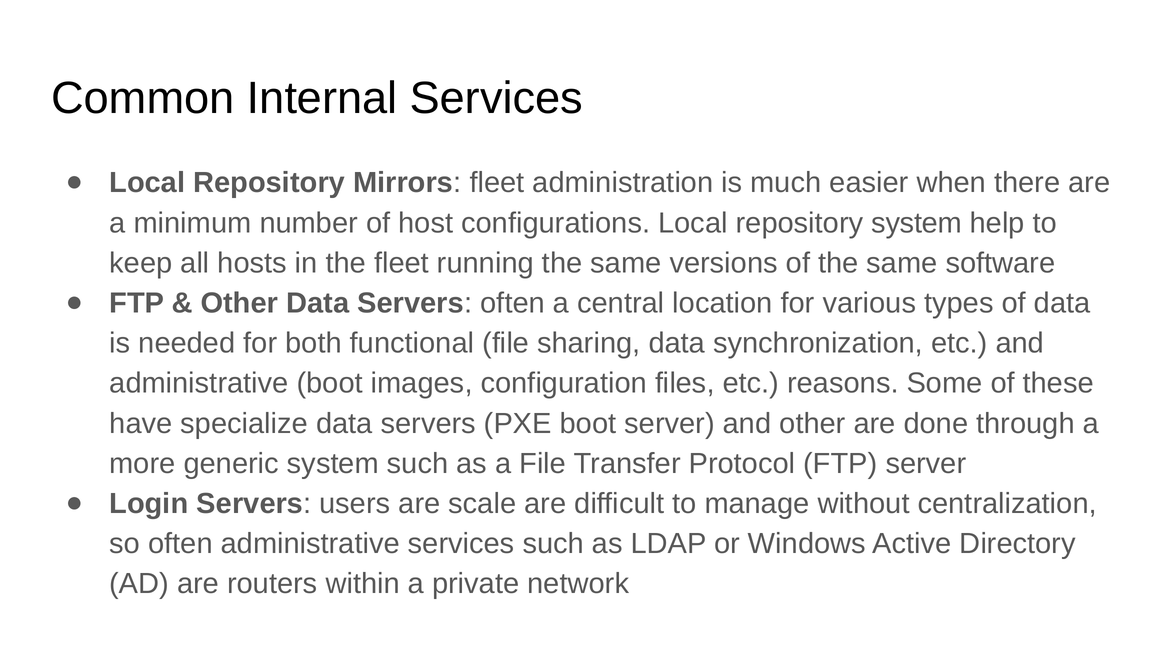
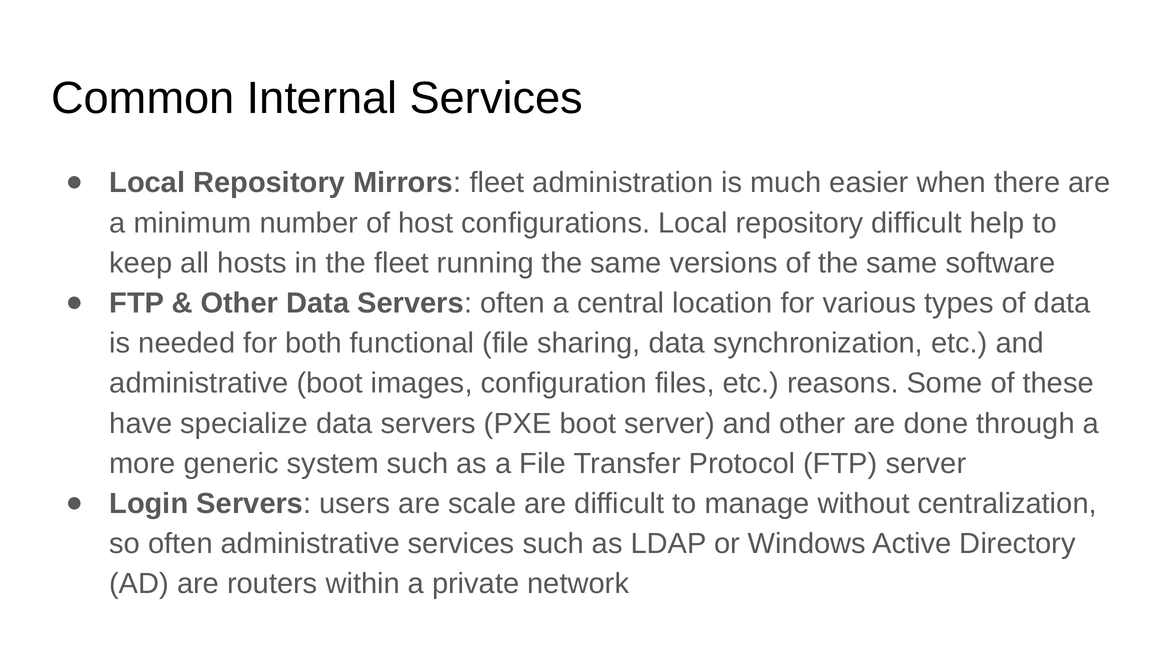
repository system: system -> difficult
